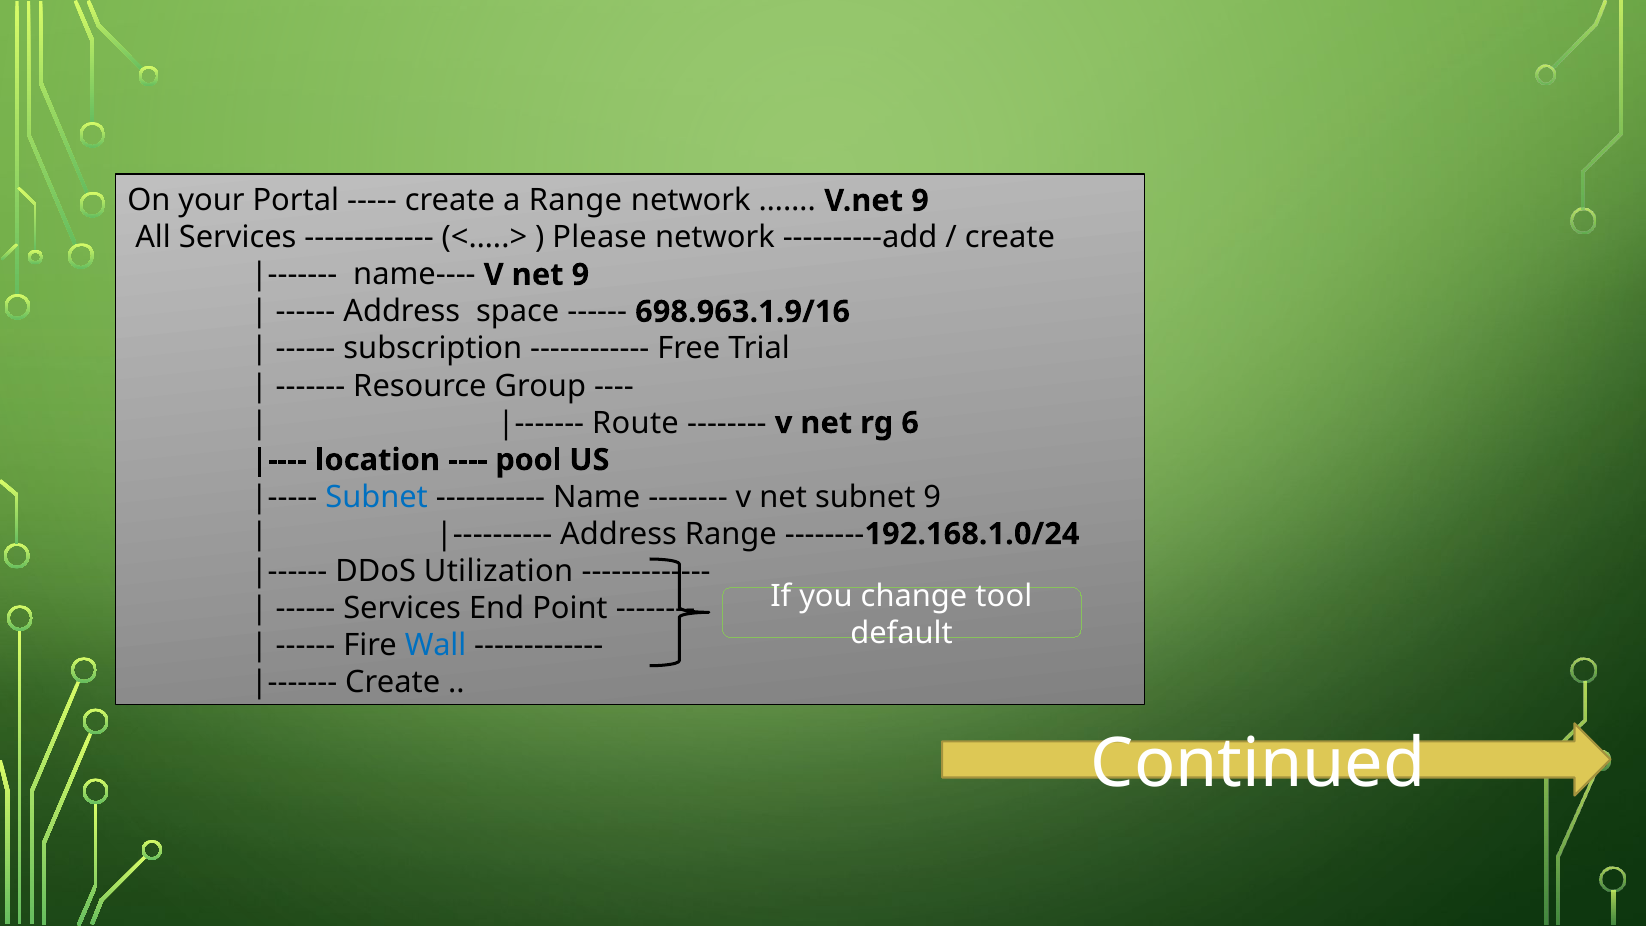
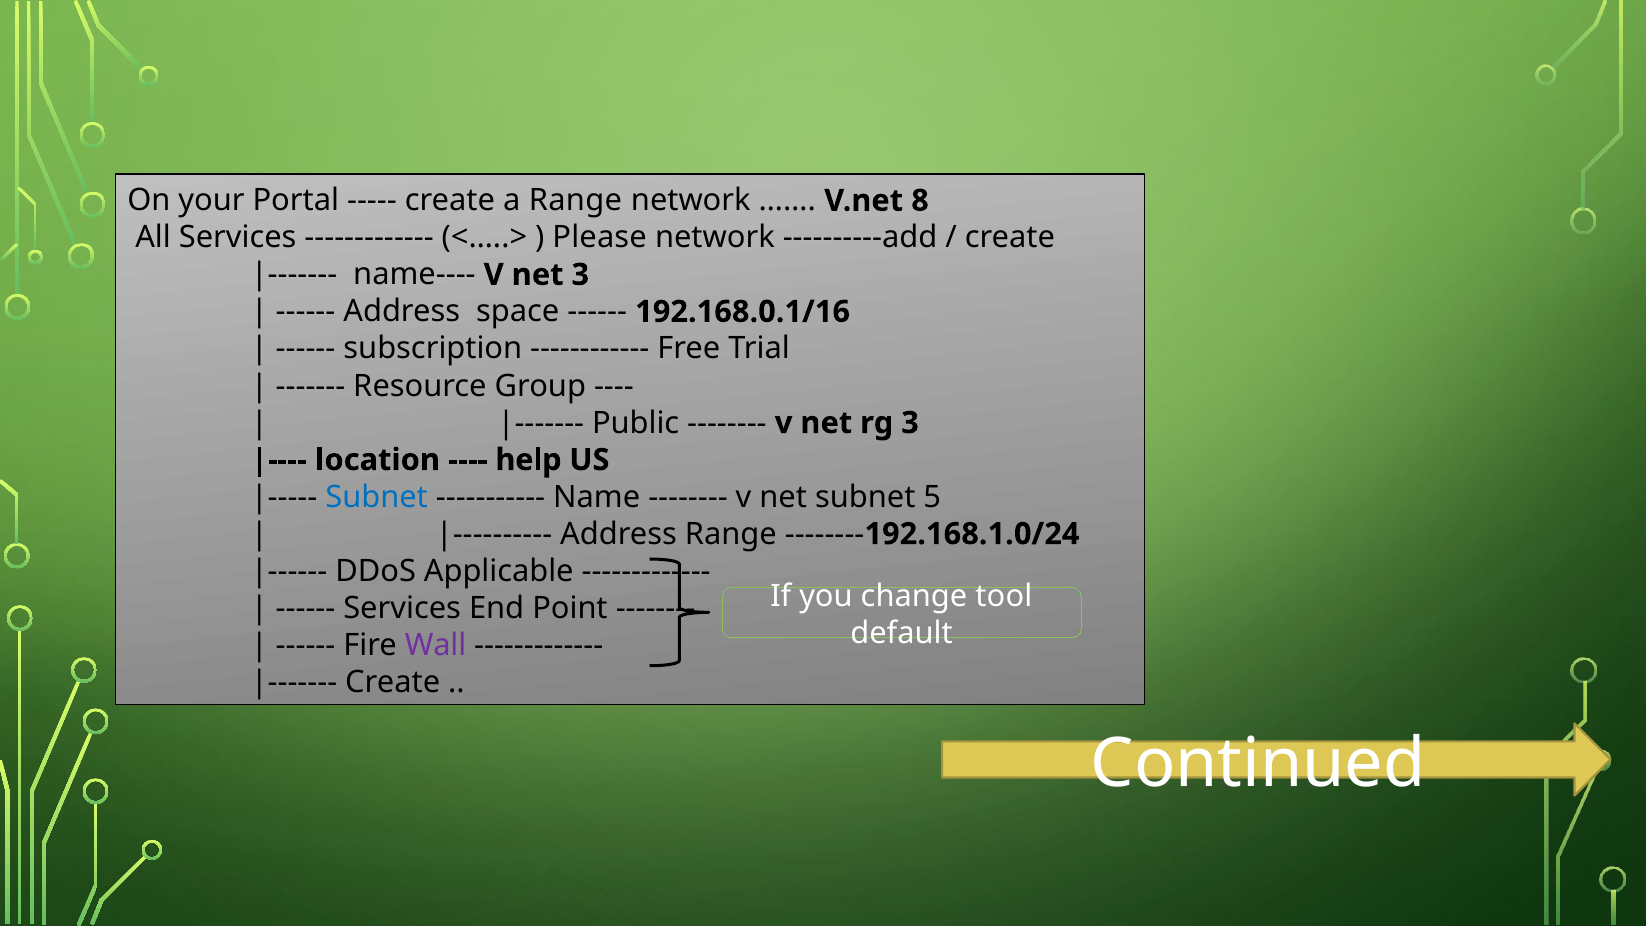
V.net 9: 9 -> 8
net 9: 9 -> 3
698.963.1.9/16: 698.963.1.9/16 -> 192.168.0.1/16
Route: Route -> Public
rg 6: 6 -> 3
pool: pool -> help
subnet 9: 9 -> 5
Utilization: Utilization -> Applicable
Wall colour: blue -> purple
